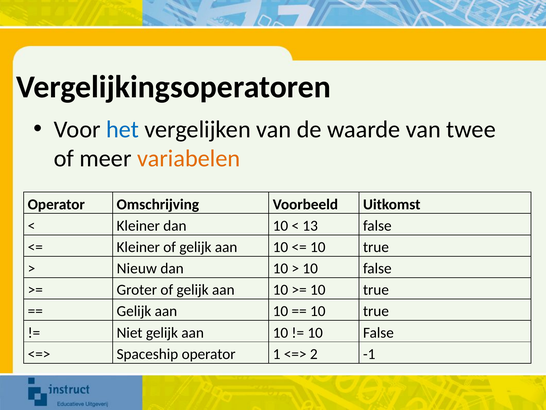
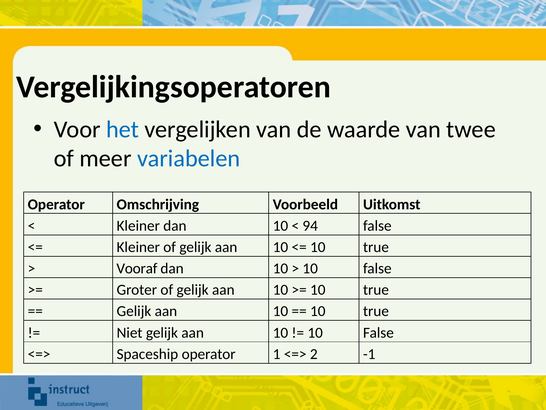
variabelen colour: orange -> blue
13: 13 -> 94
Nieuw: Nieuw -> Vooraf
